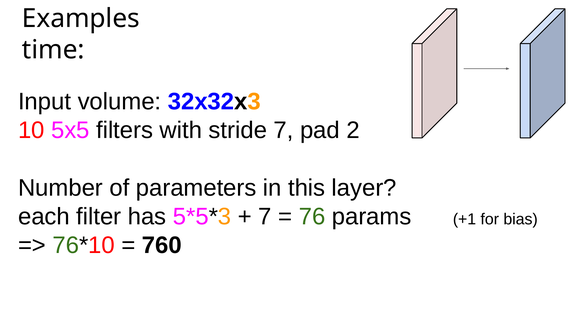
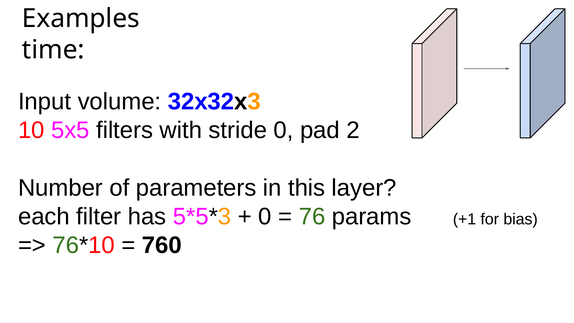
stride 7: 7 -> 0
7 at (265, 216): 7 -> 0
